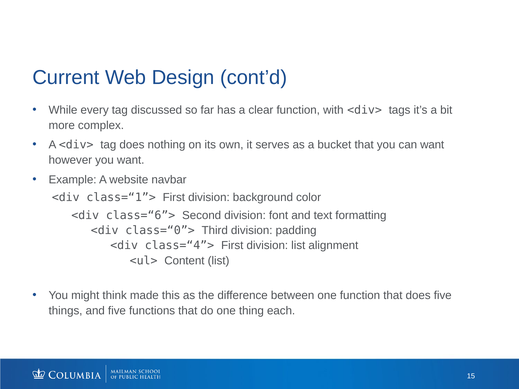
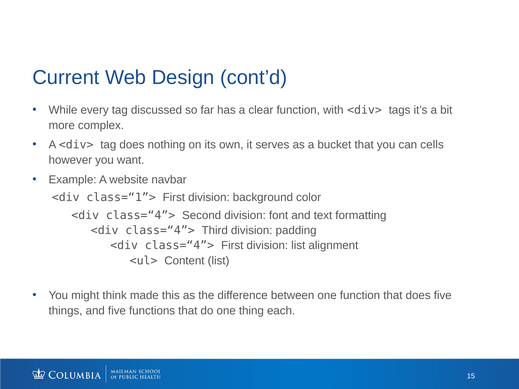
can want: want -> cells
class=“6”> at (141, 215): class=“6”> -> class=“4”>
class=“0”> at (160, 230): class=“0”> -> class=“4”>
